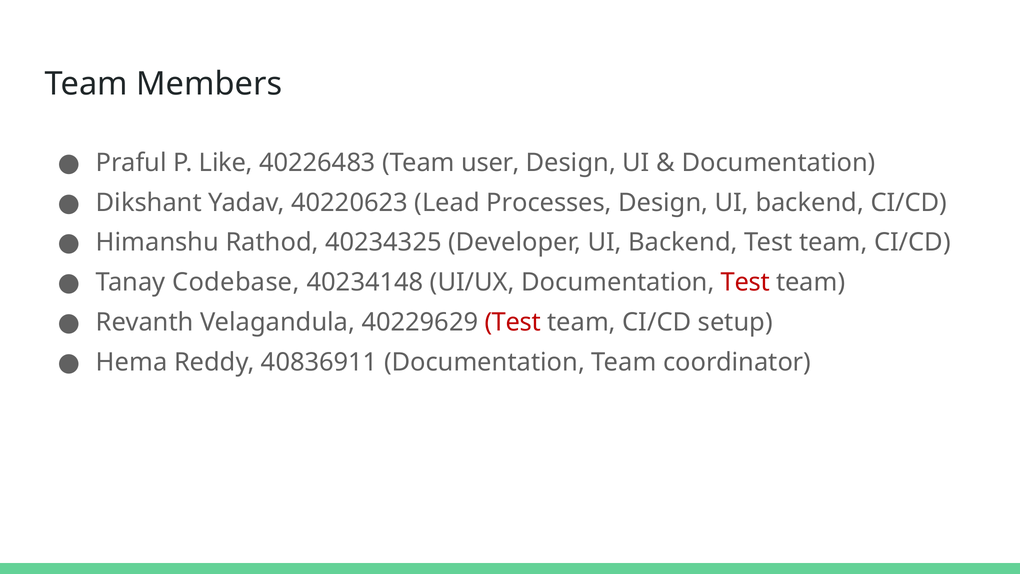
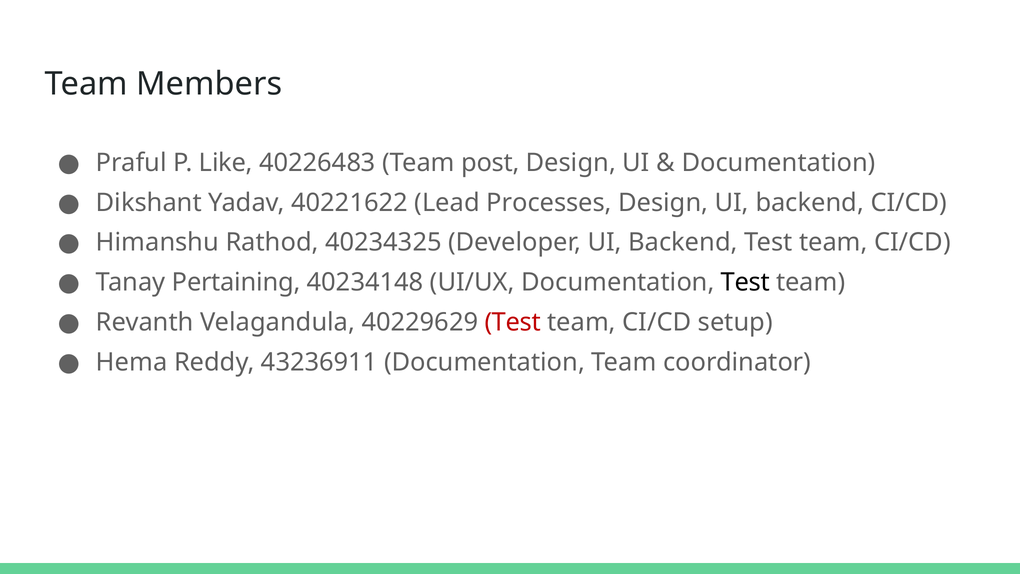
user: user -> post
40220623: 40220623 -> 40221622
Codebase: Codebase -> Pertaining
Test at (745, 282) colour: red -> black
40836911: 40836911 -> 43236911
